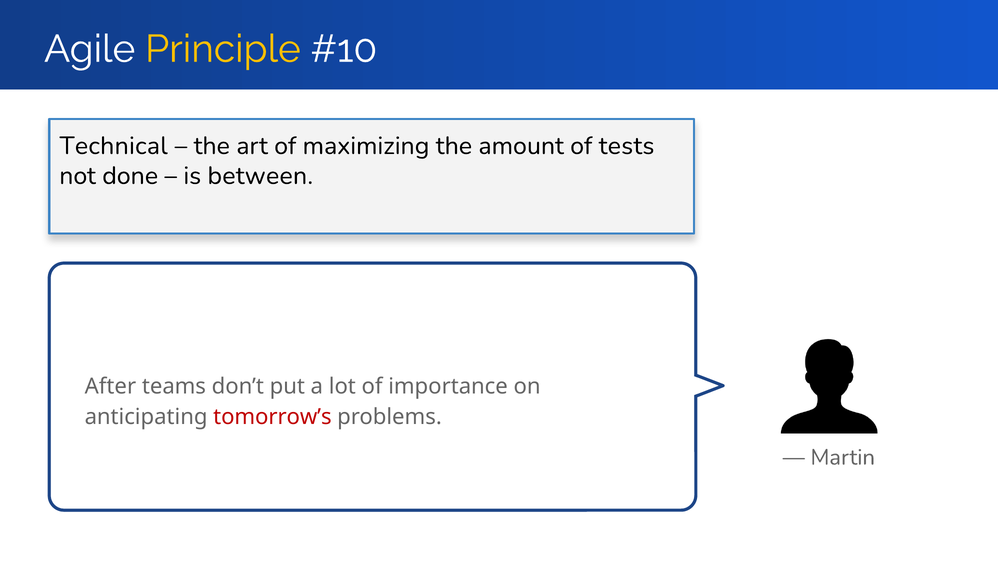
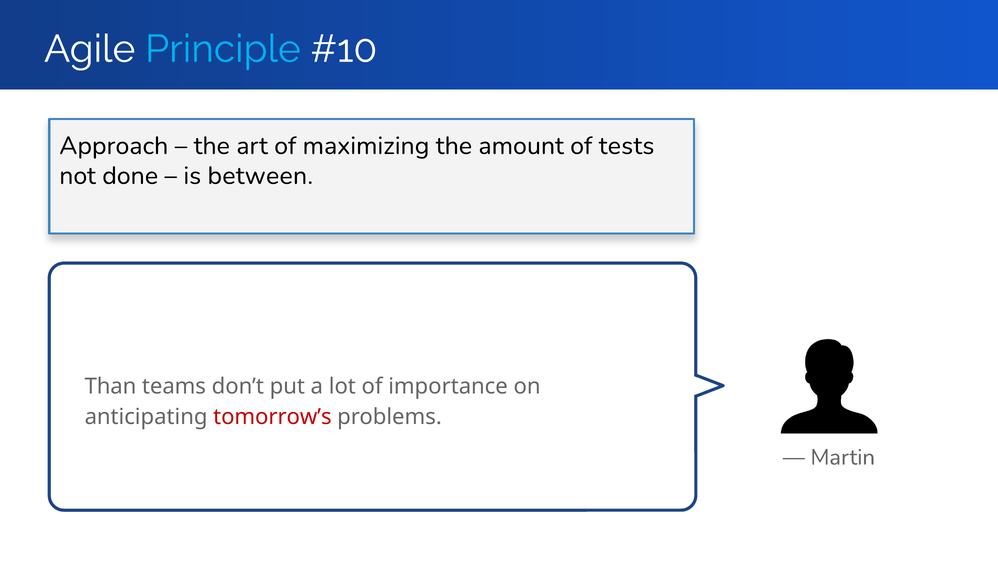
Principle colour: yellow -> light blue
Technical: Technical -> Approach
After: After -> Than
